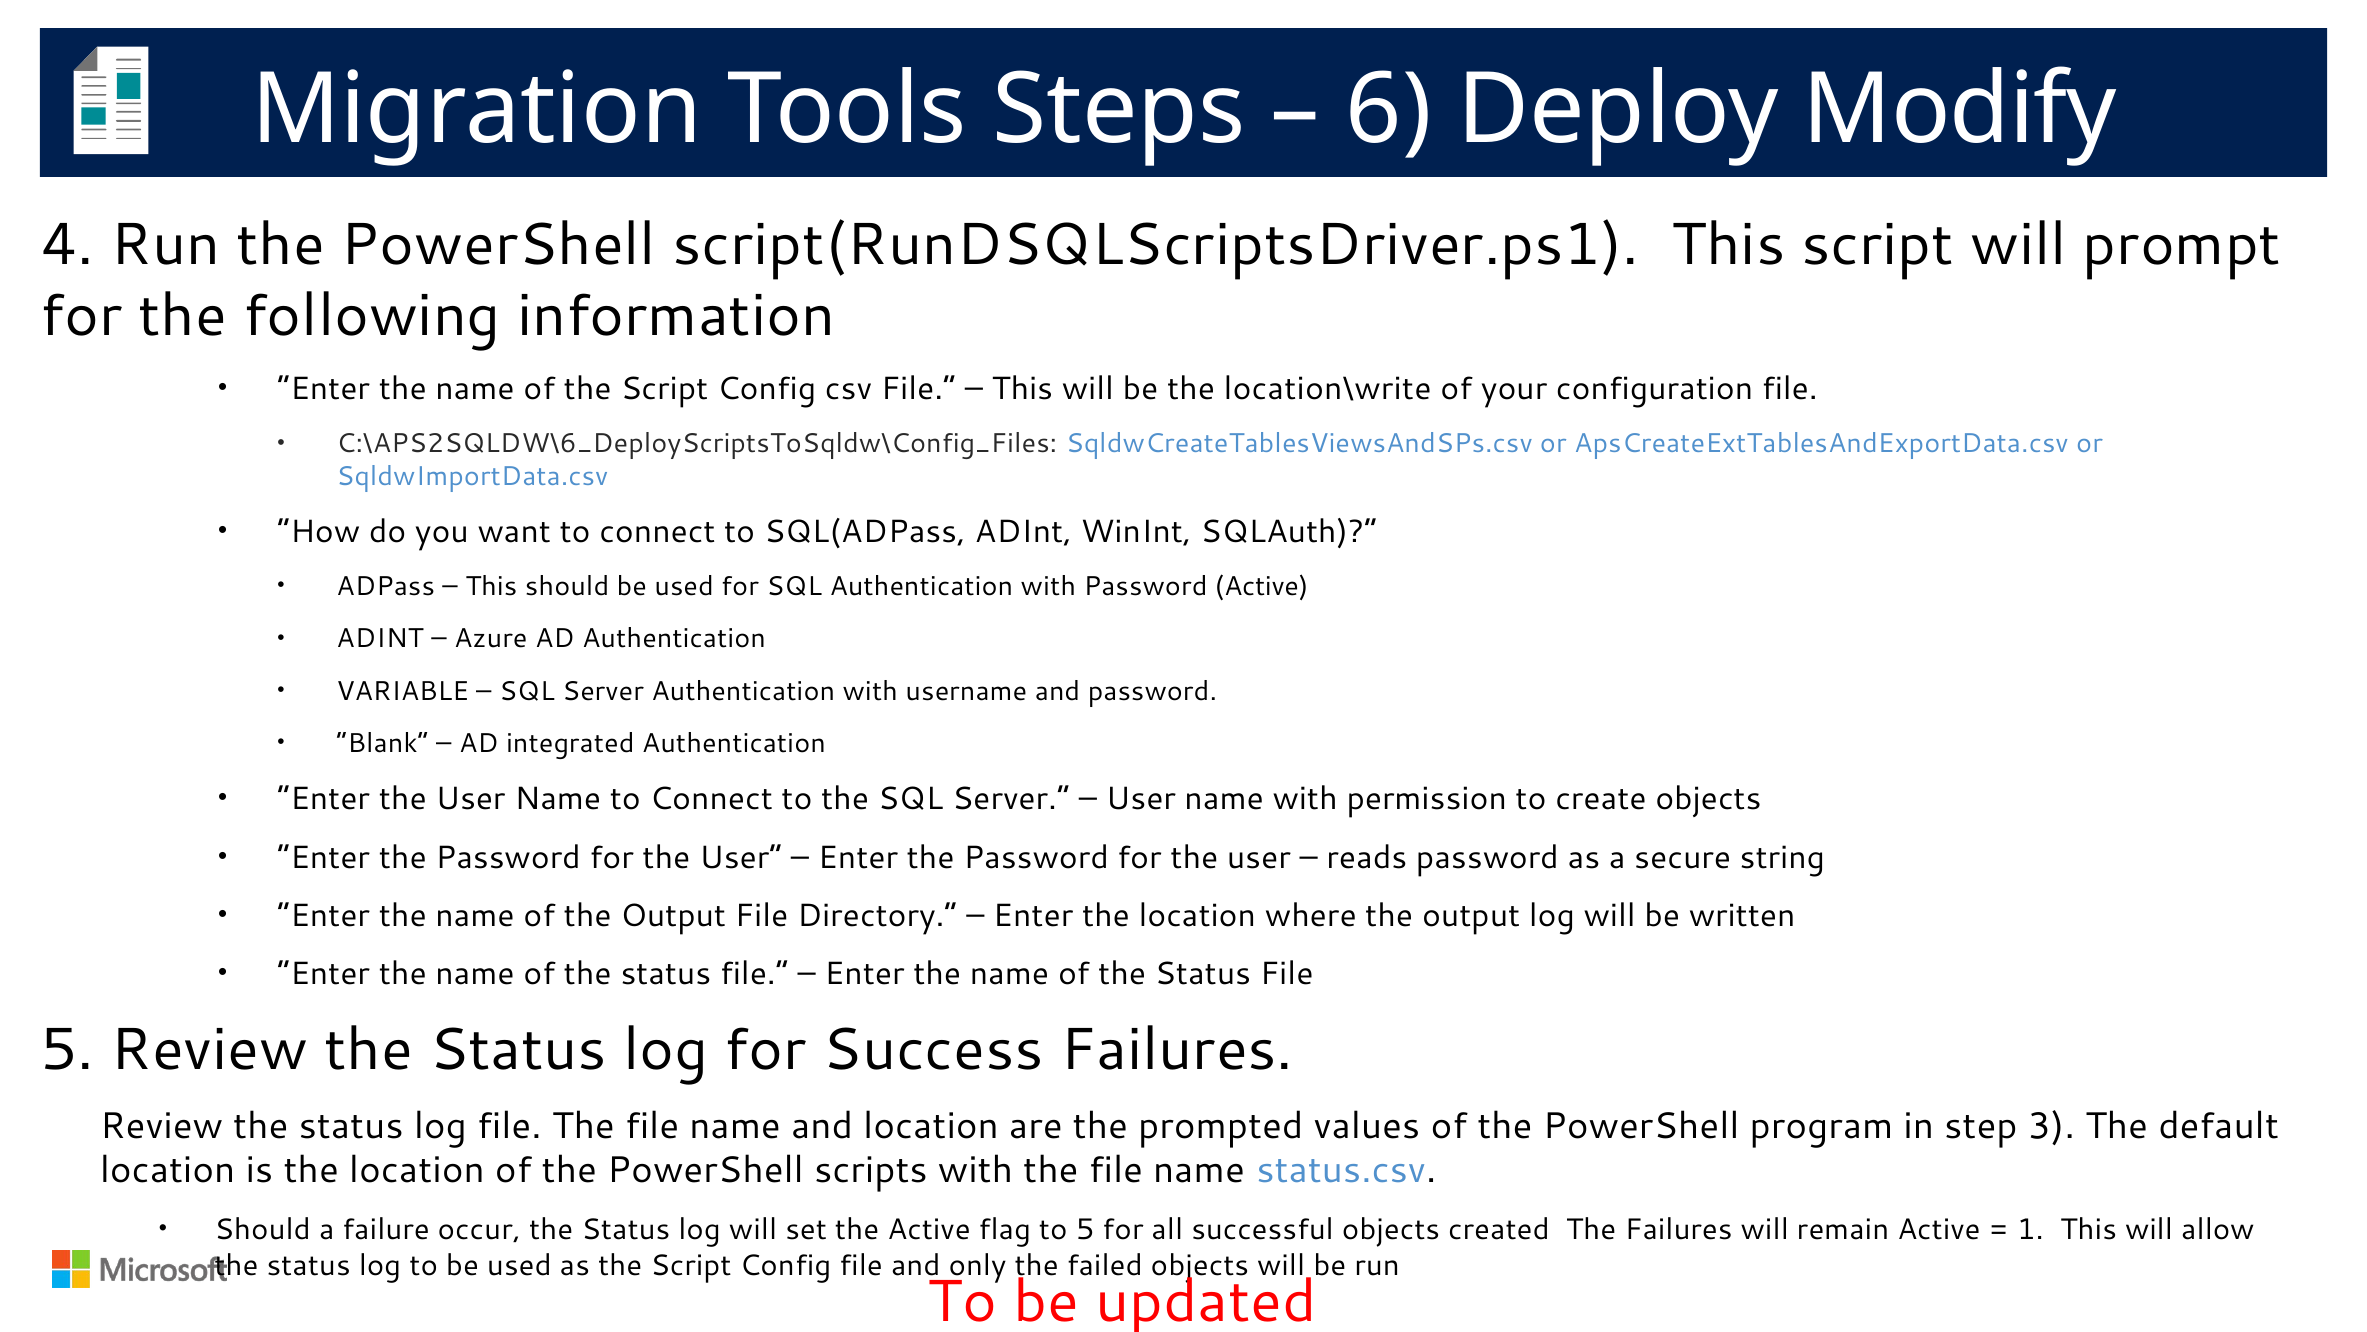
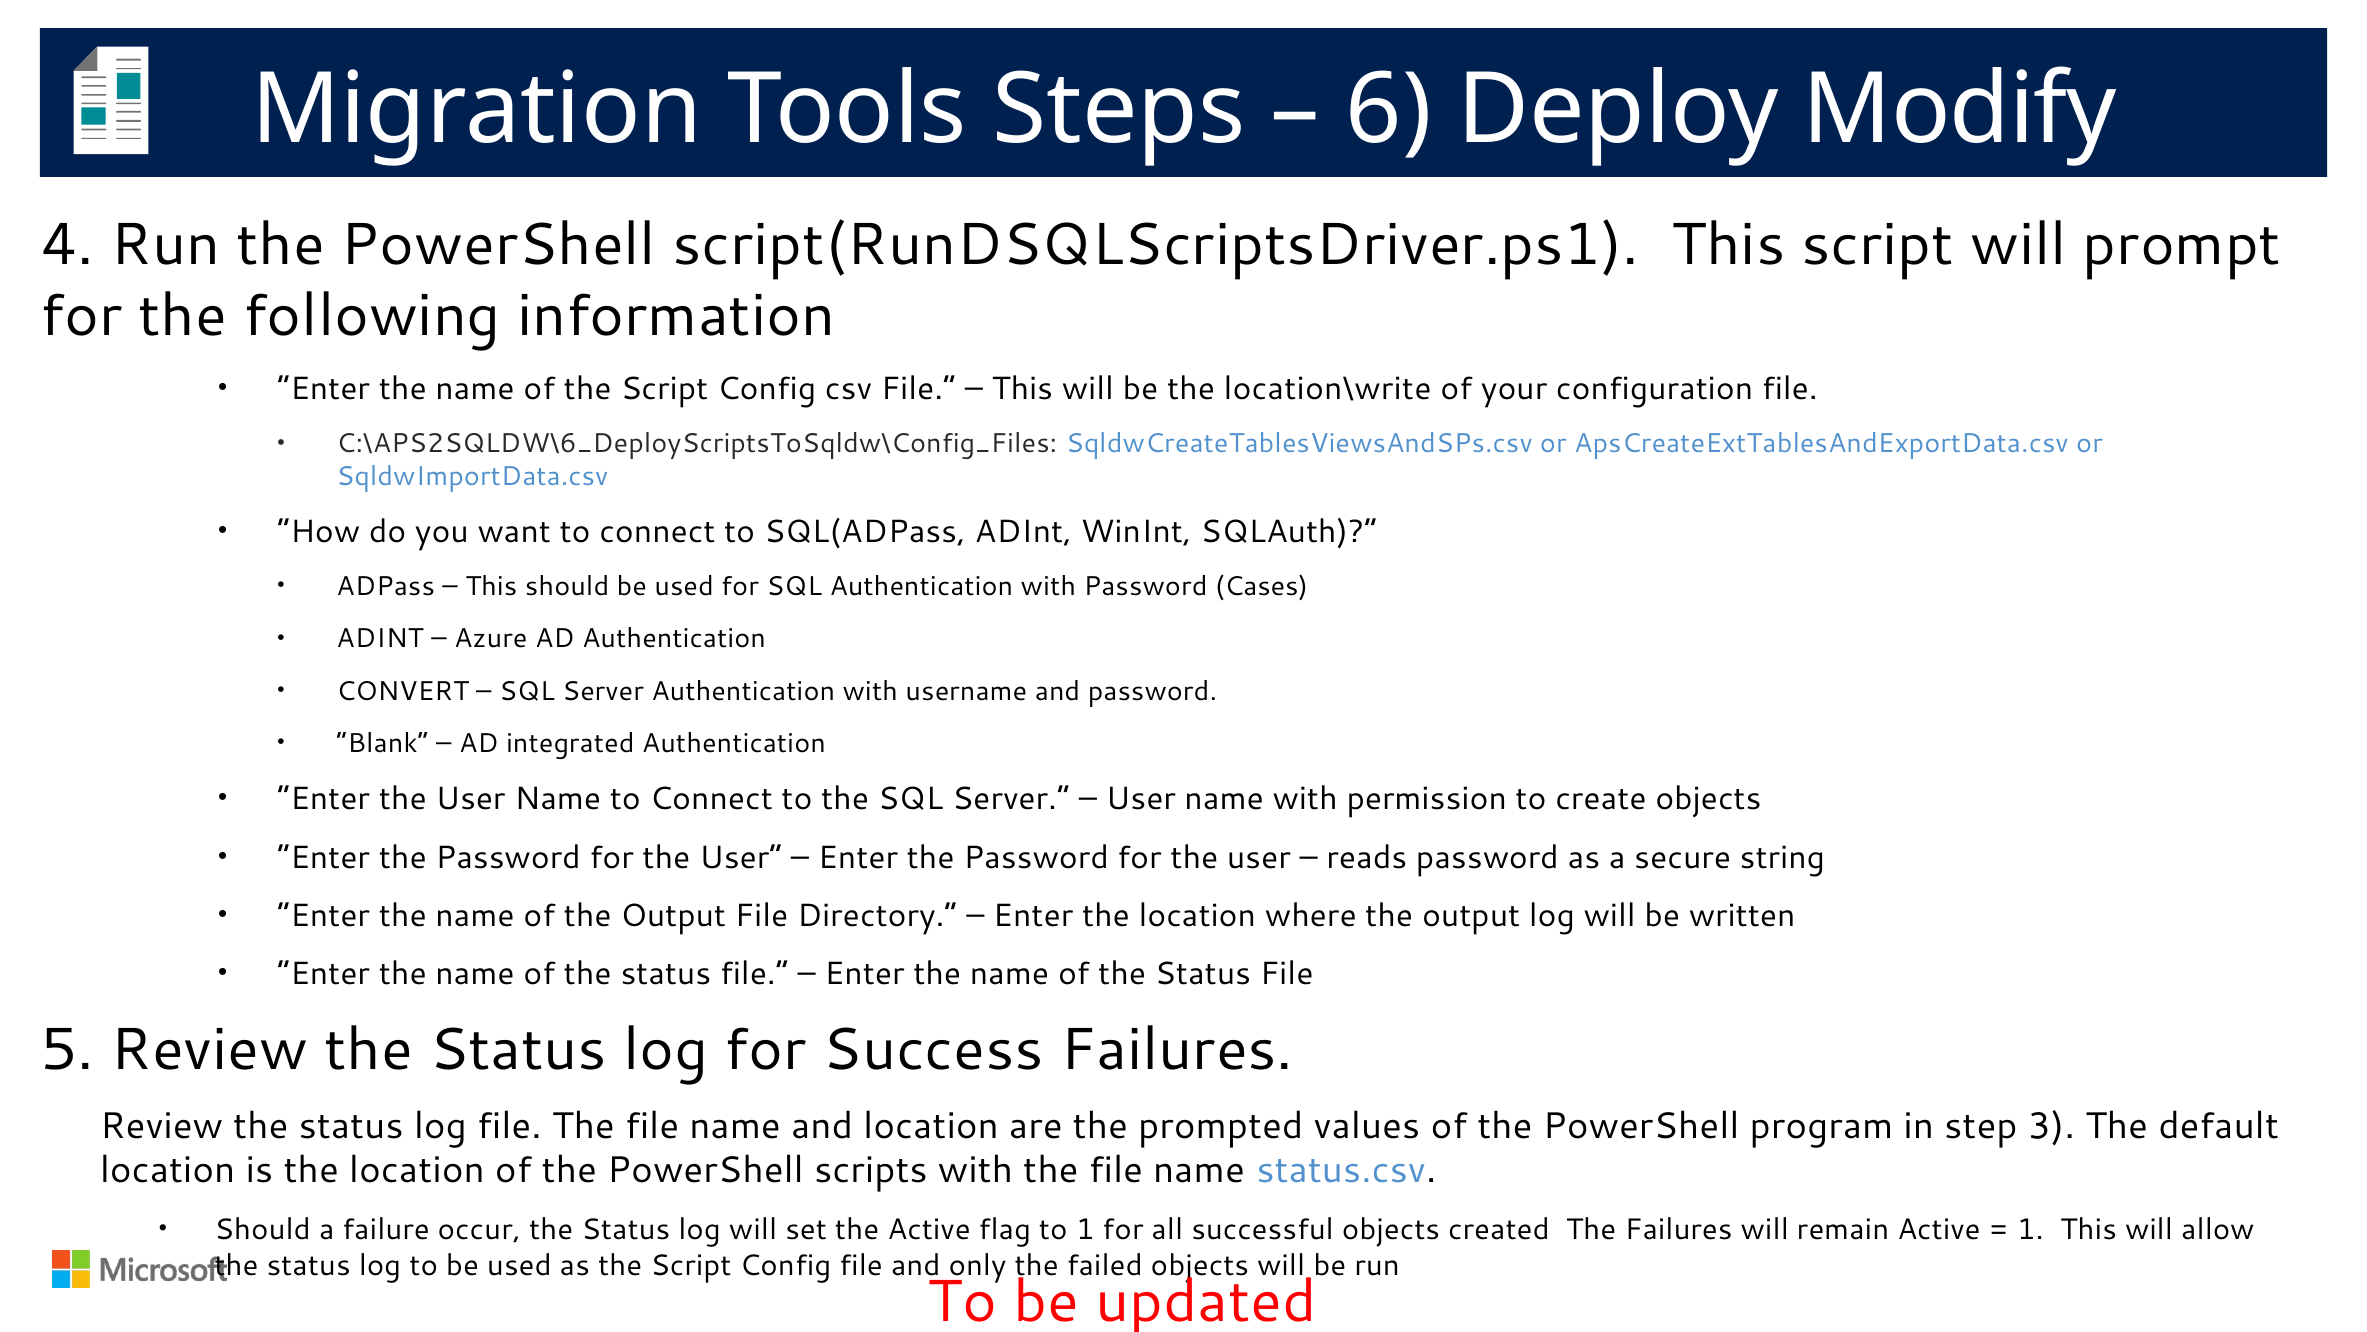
Password Active: Active -> Cases
VARIABLE: VARIABLE -> CONVERT
to 5: 5 -> 1
